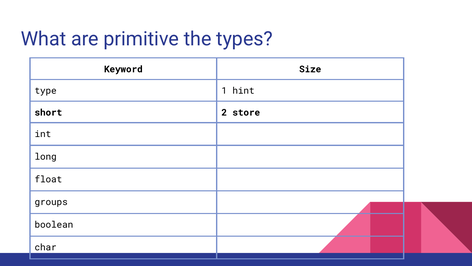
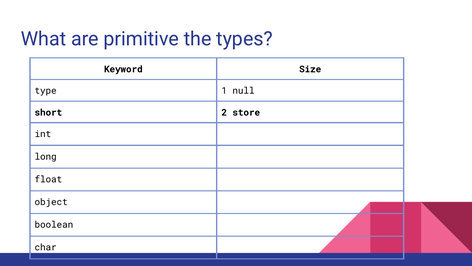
hint: hint -> null
groups: groups -> object
